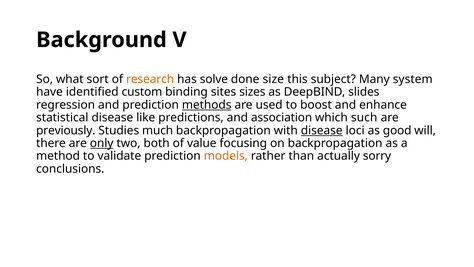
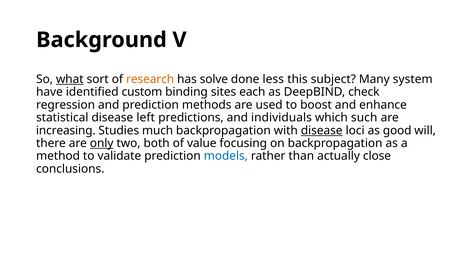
what underline: none -> present
size: size -> less
sizes: sizes -> each
slides: slides -> check
methods underline: present -> none
like: like -> left
association: association -> individuals
previously: previously -> increasing
models colour: orange -> blue
sorry: sorry -> close
